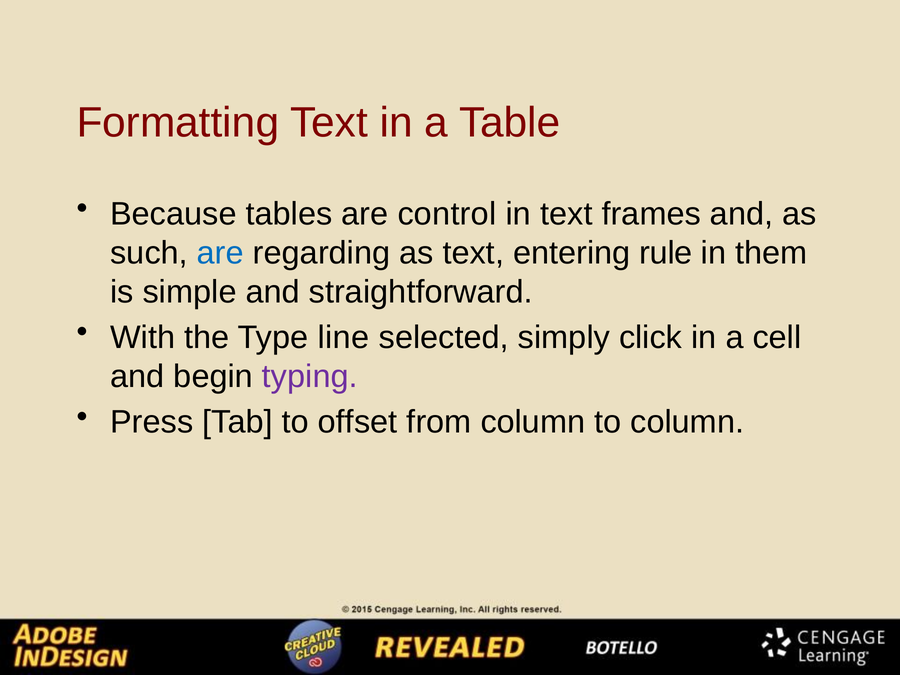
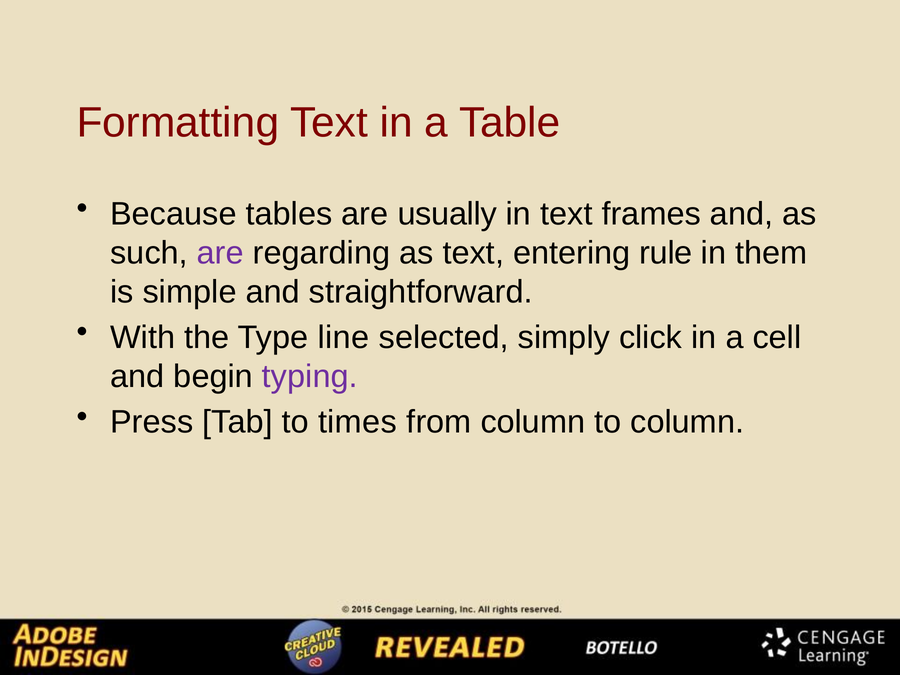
control: control -> usually
are at (220, 253) colour: blue -> purple
offset: offset -> times
